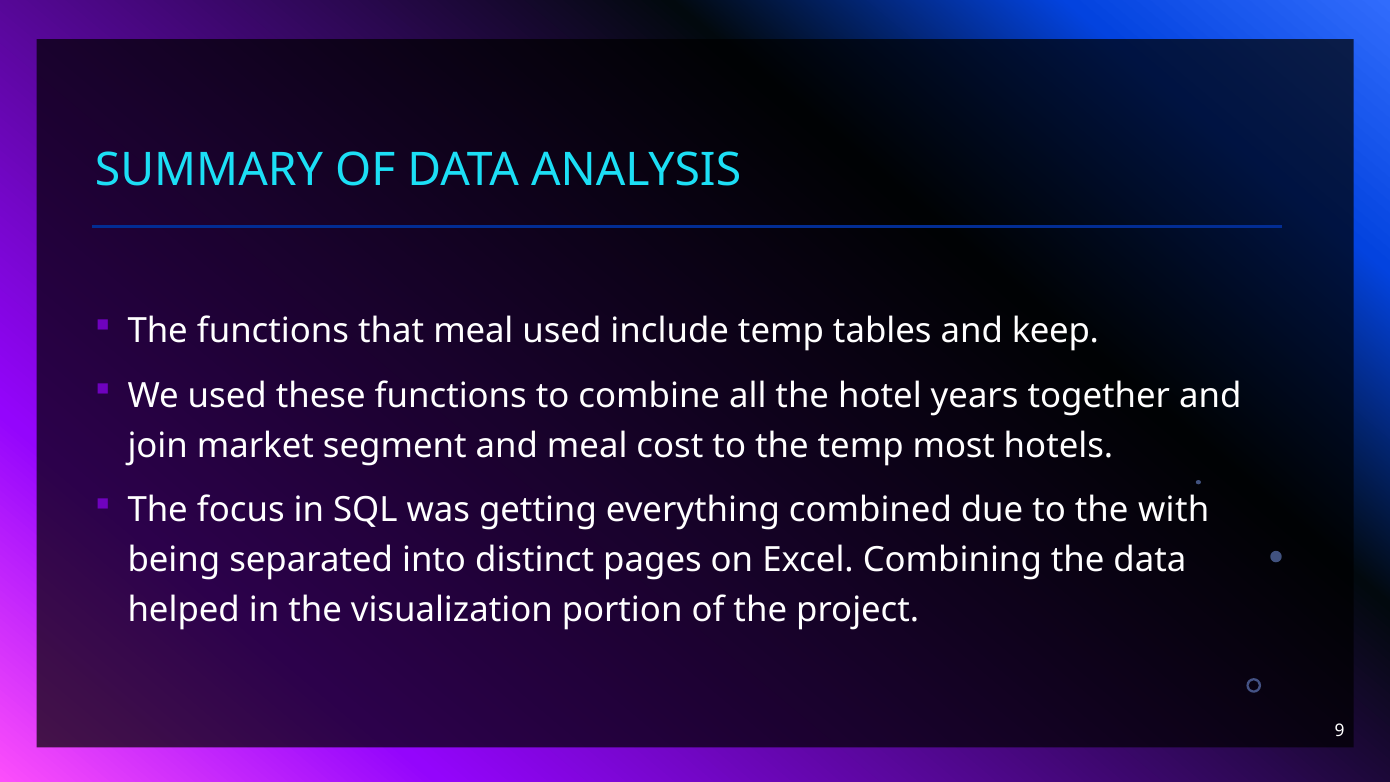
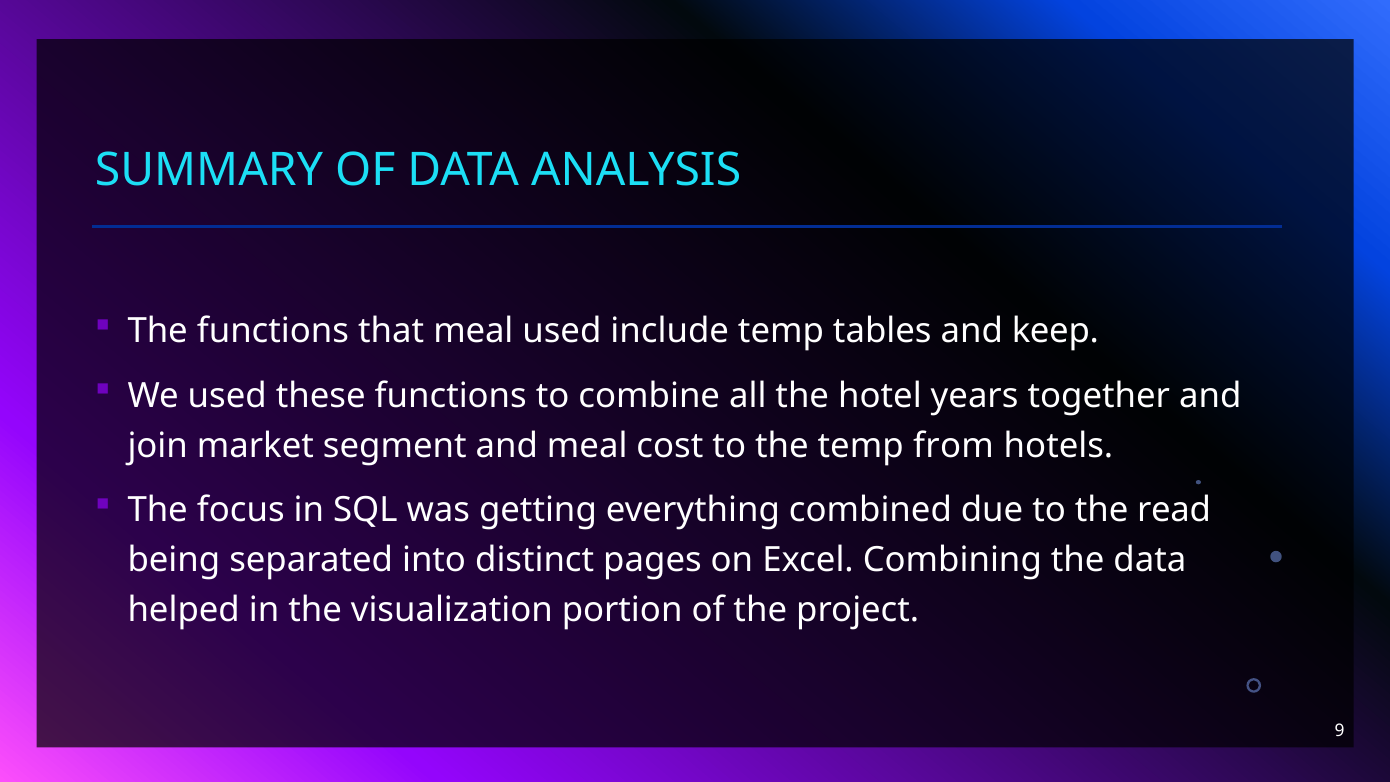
most: most -> from
with: with -> read
